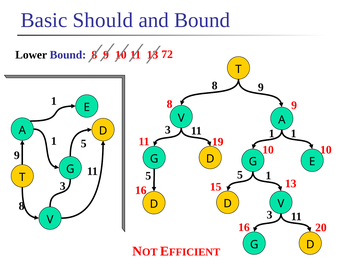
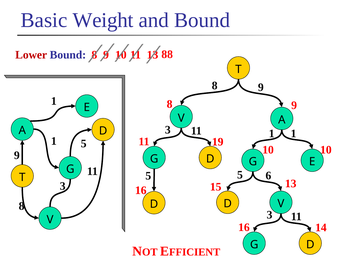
Should: Should -> Weight
Lower colour: black -> red
72: 72 -> 88
1 at (268, 176): 1 -> 6
20: 20 -> 14
